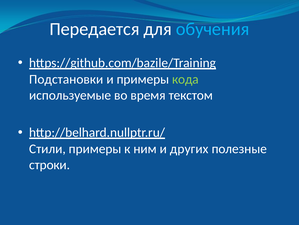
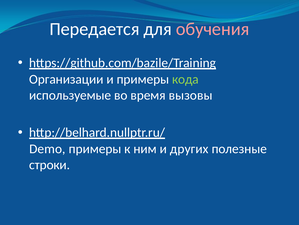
обучения colour: light blue -> pink
Подстановки: Подстановки -> Организации
текстом: текстом -> вызовы
Стили: Стили -> Demo
